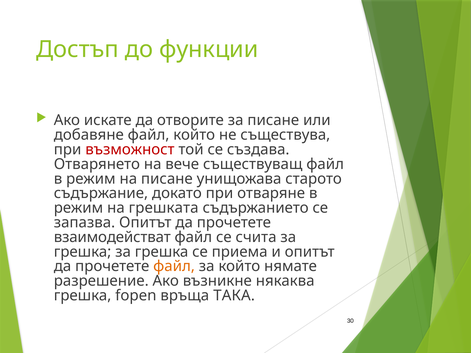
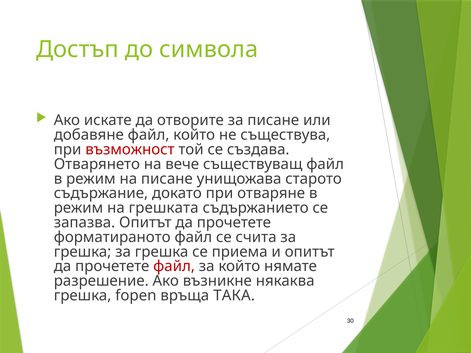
функции: функции -> символа
взаимодействат: взаимодействат -> форматираното
файл at (174, 267) colour: orange -> red
